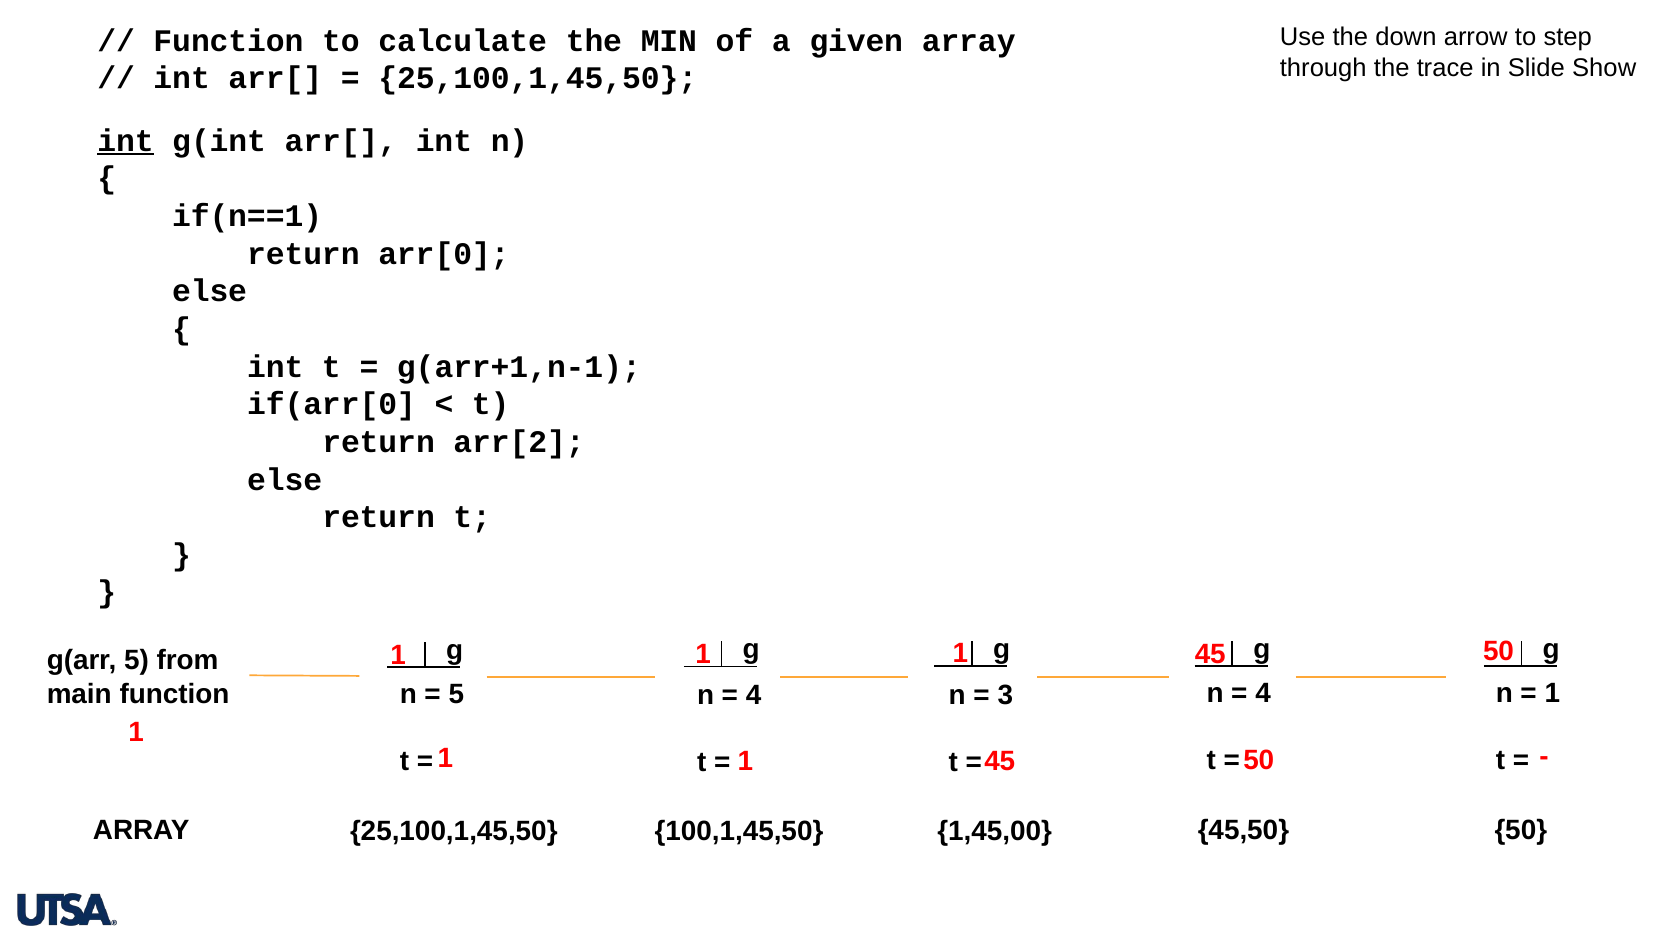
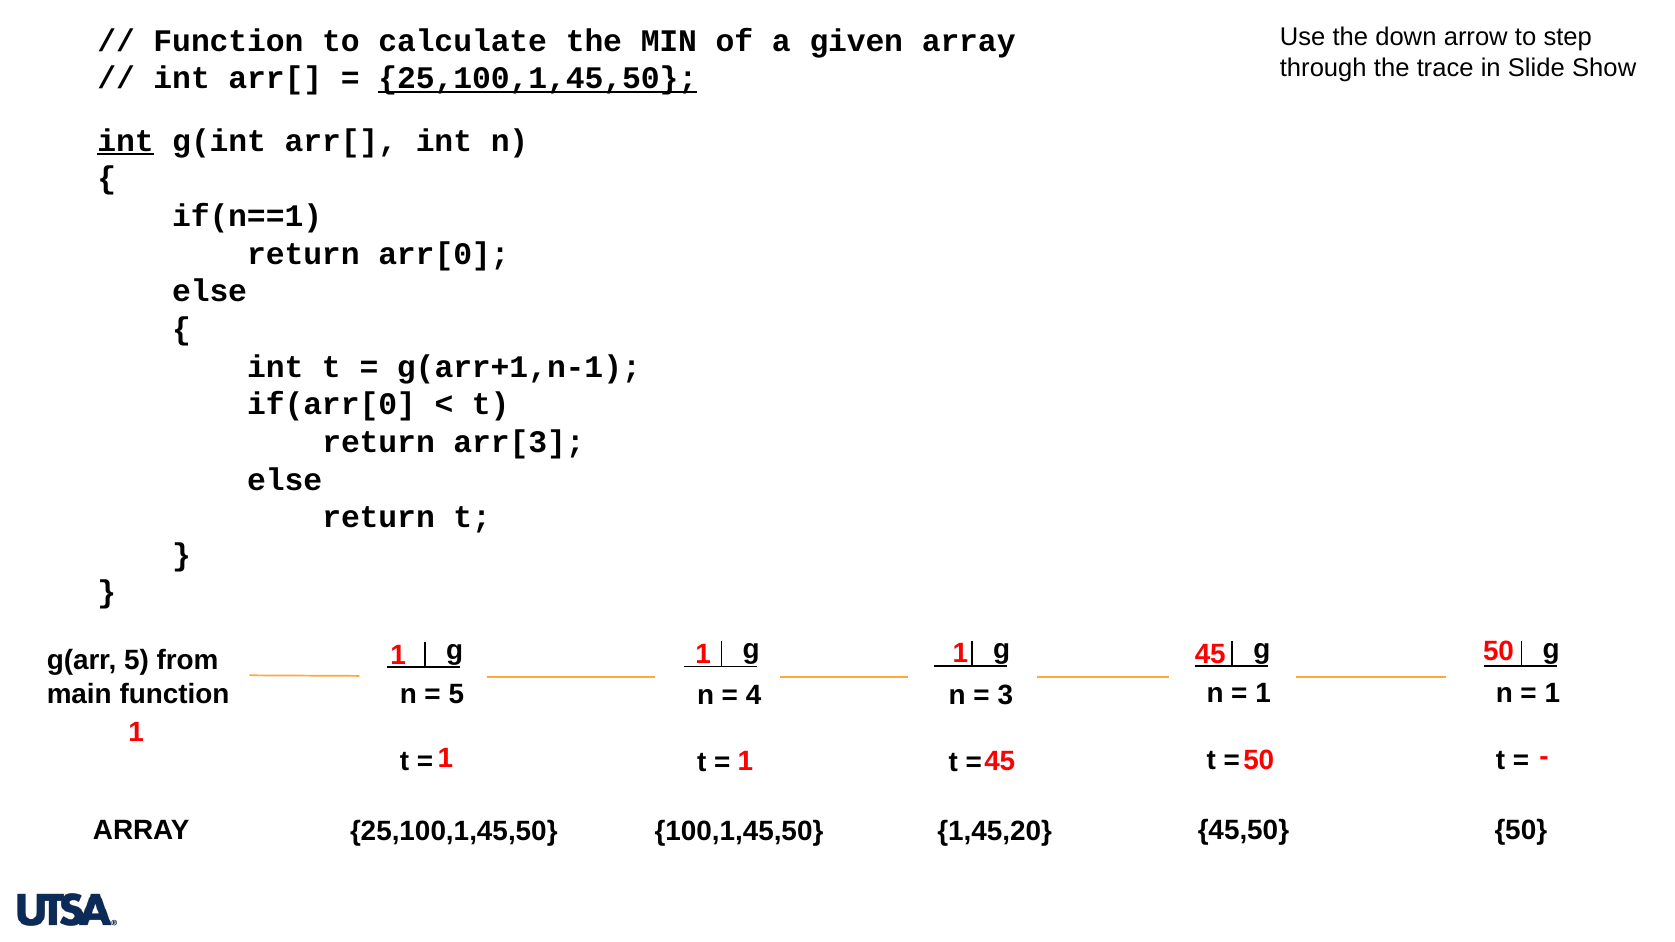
25,100,1,45,50 at (538, 79) underline: none -> present
arr[2: arr[2 -> arr[3
4 at (1263, 694): 4 -> 1
1,45,00: 1,45,00 -> 1,45,20
